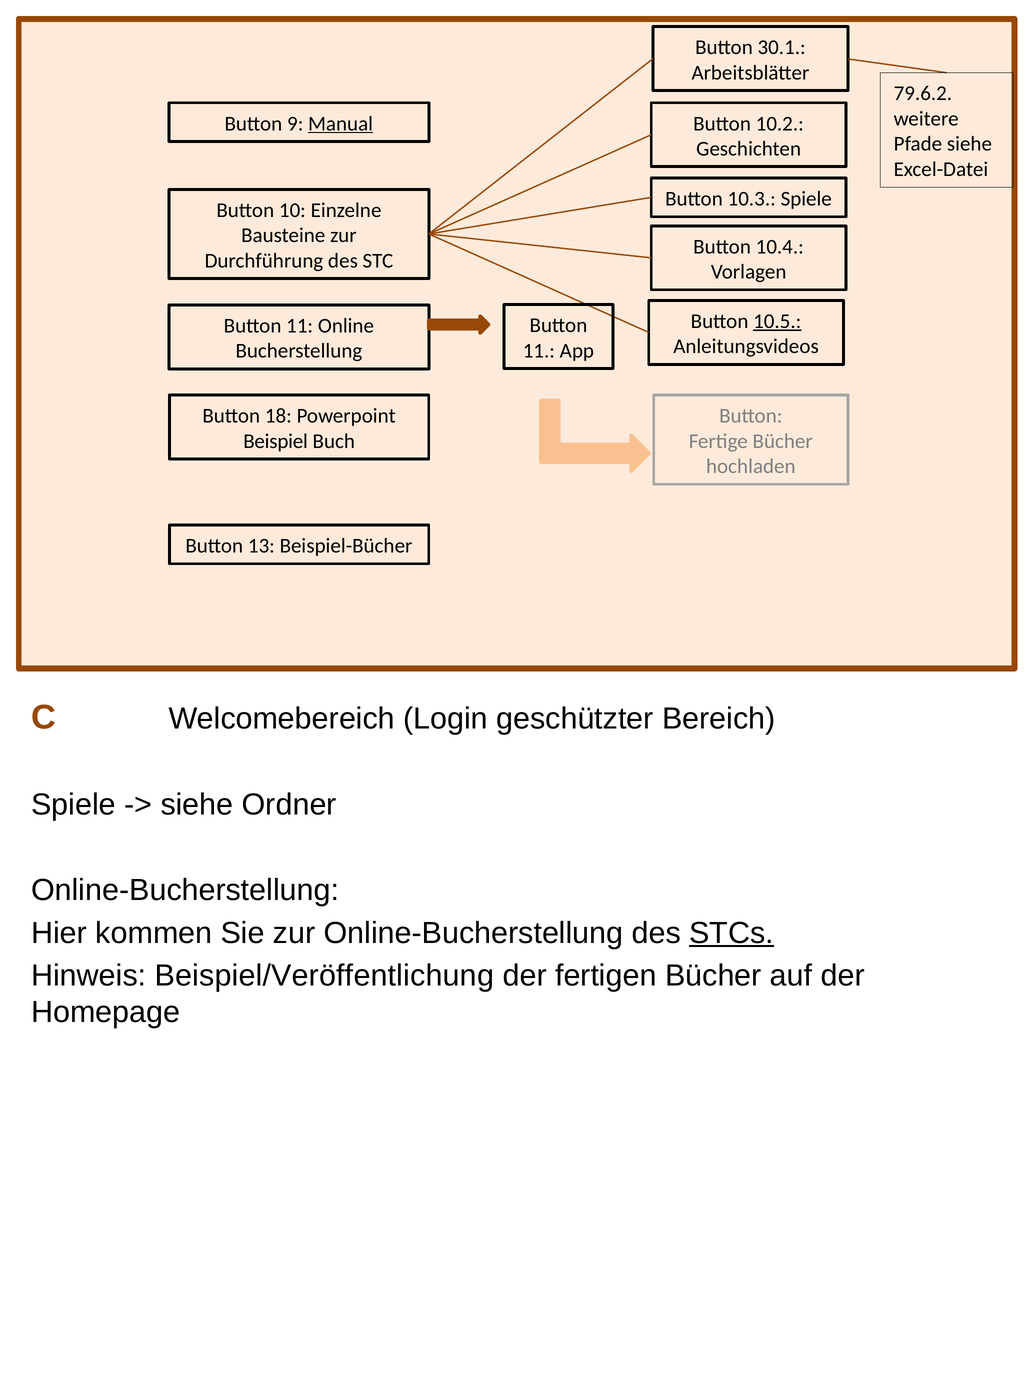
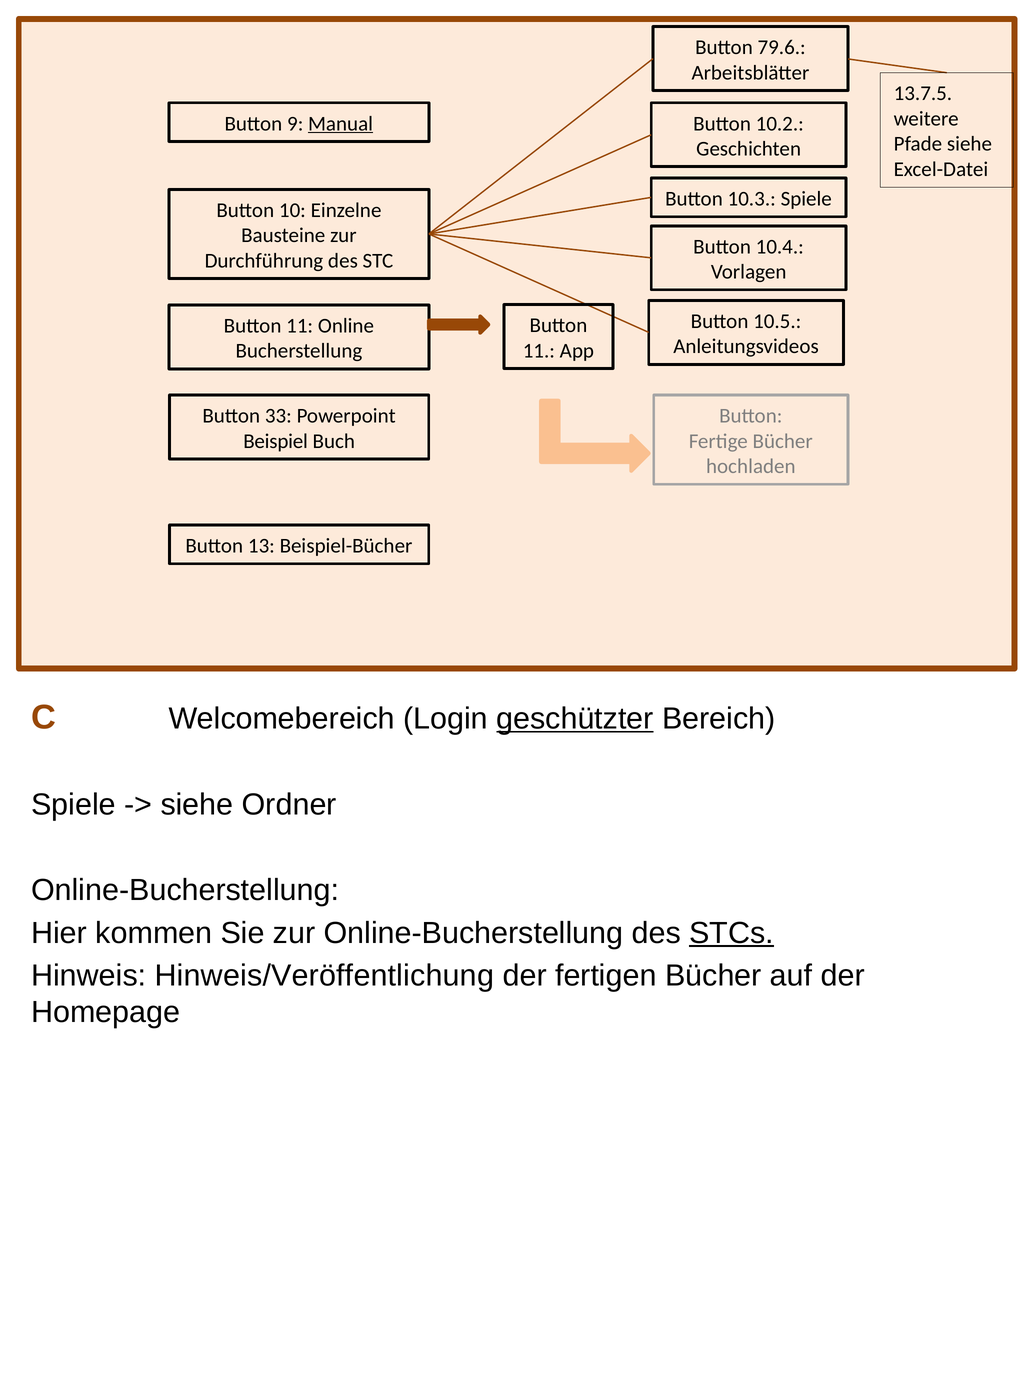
30.1: 30.1 -> 79.6
79.6.2: 79.6.2 -> 13.7.5
10.5 underline: present -> none
18: 18 -> 33
geschützter underline: none -> present
Beispiel/Veröffentlichung: Beispiel/Veröffentlichung -> Hinweis/Veröffentlichung
